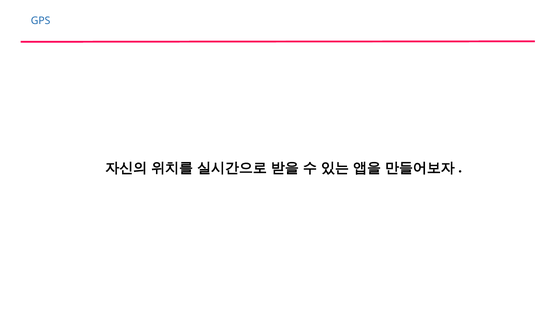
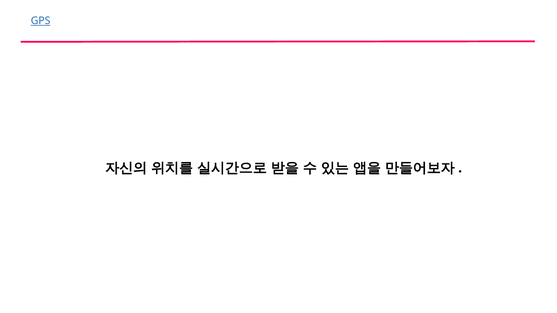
GPS underline: none -> present
